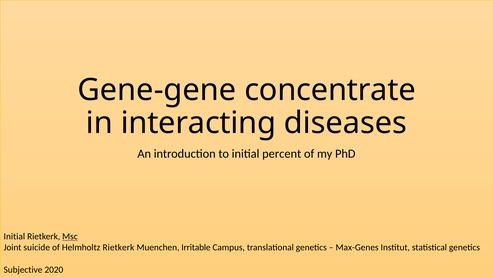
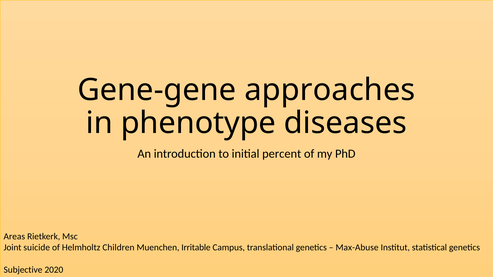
concentrate: concentrate -> approaches
interacting: interacting -> phenotype
Initial at (14, 237): Initial -> Areas
Msc underline: present -> none
Helmholtz Rietkerk: Rietkerk -> Children
Max-Genes: Max-Genes -> Max-Abuse
